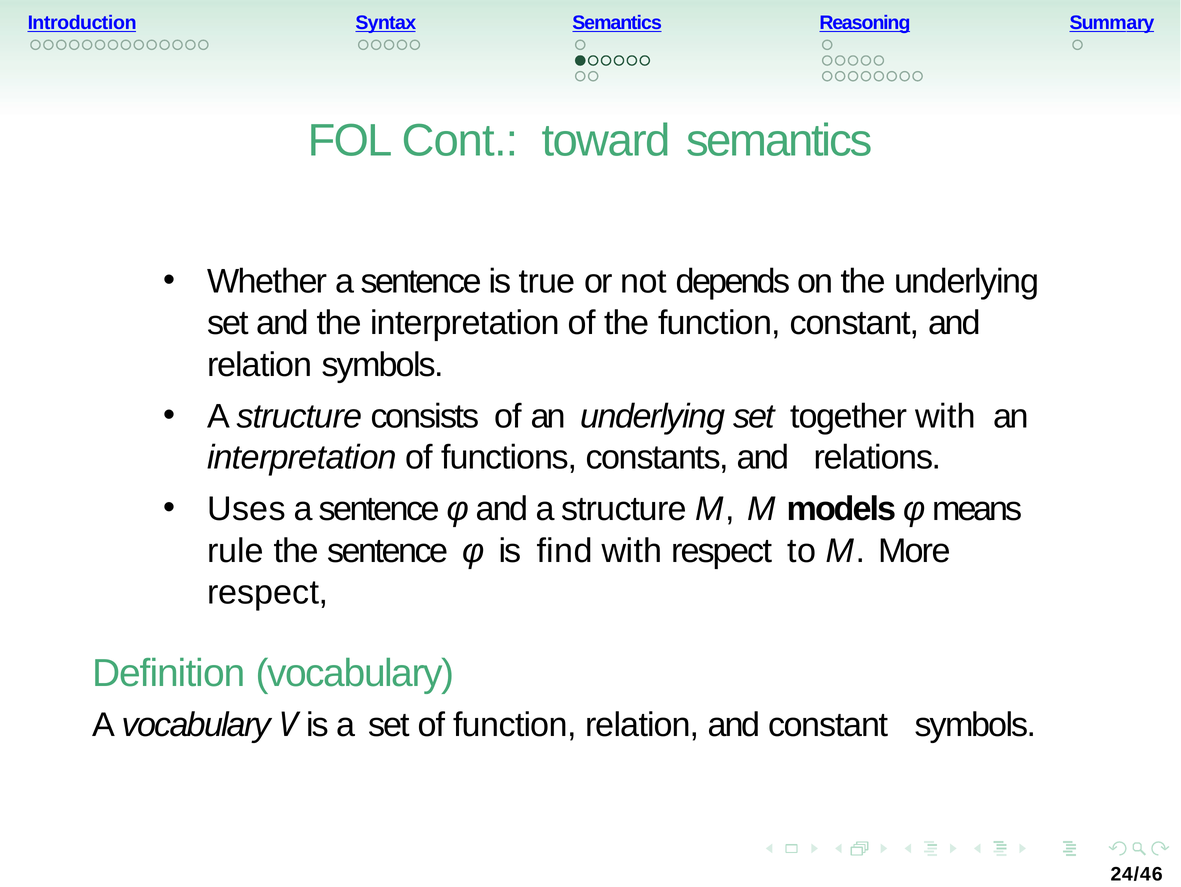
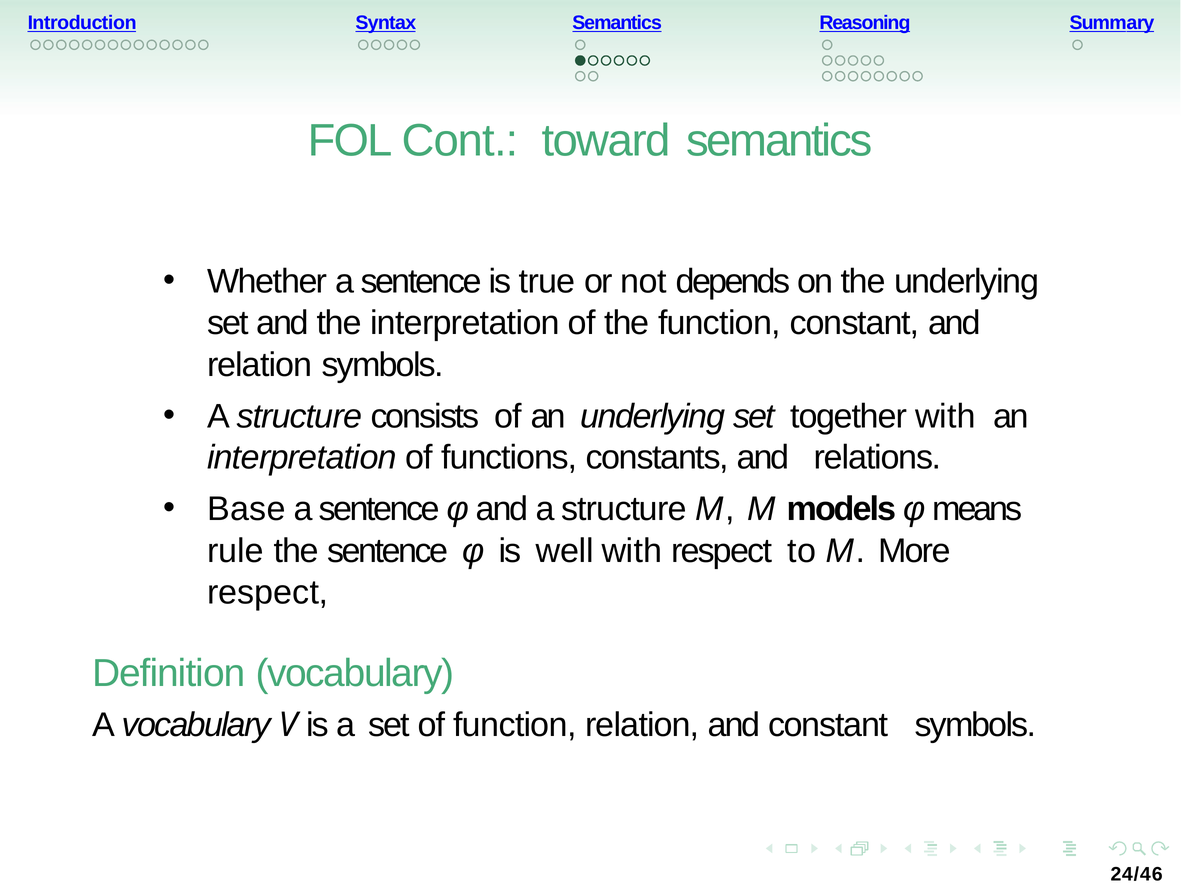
Uses: Uses -> Base
find: find -> well
